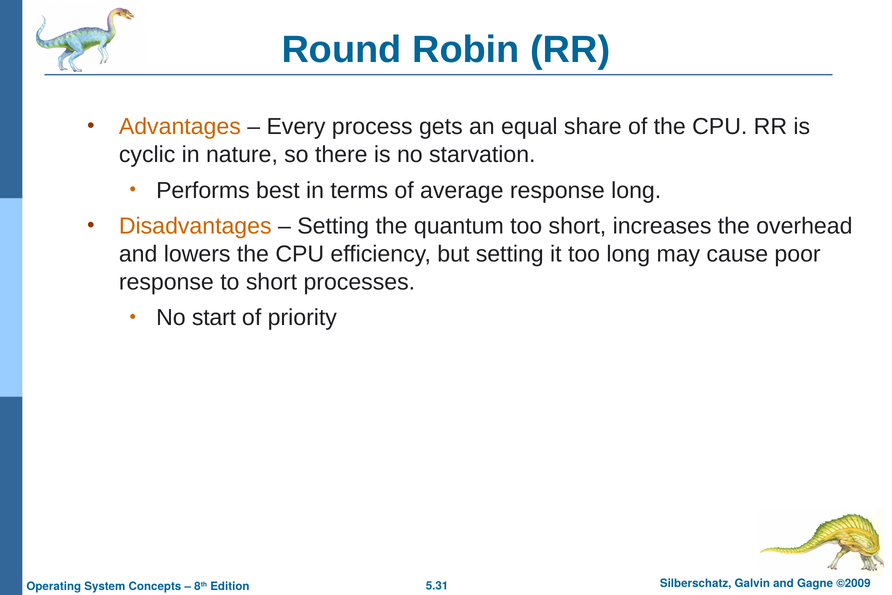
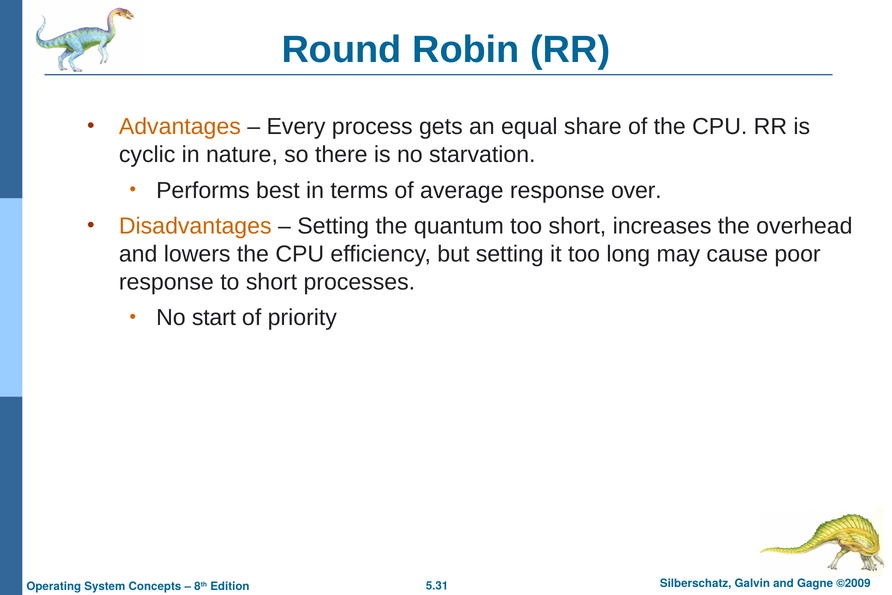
response long: long -> over
